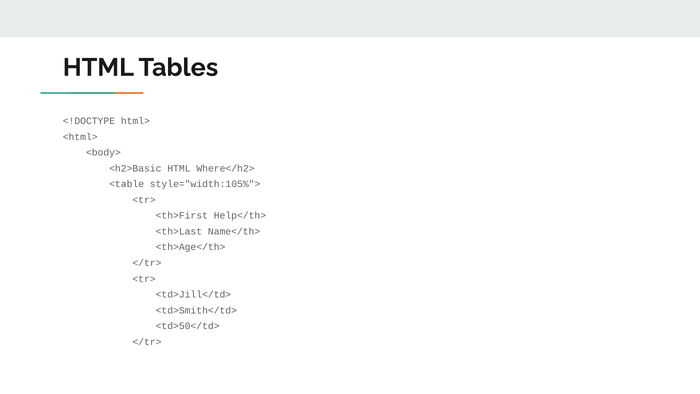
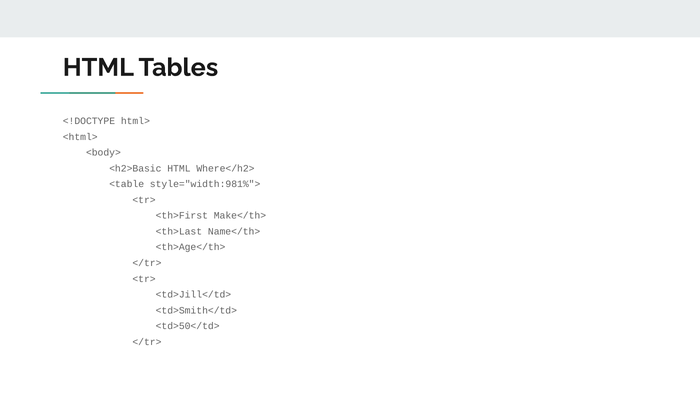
style="width:105%">: style="width:105%"> -> style="width:981%">
Help</th>: Help</th> -> Make</th>
